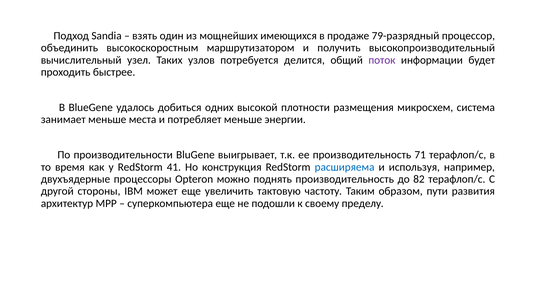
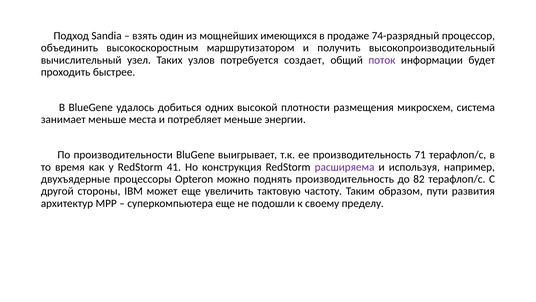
79-разрядный: 79-разрядный -> 74-разрядный
делится: делится -> создает
расширяема colour: blue -> purple
